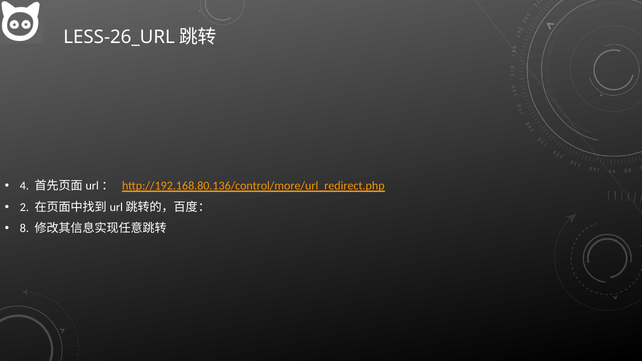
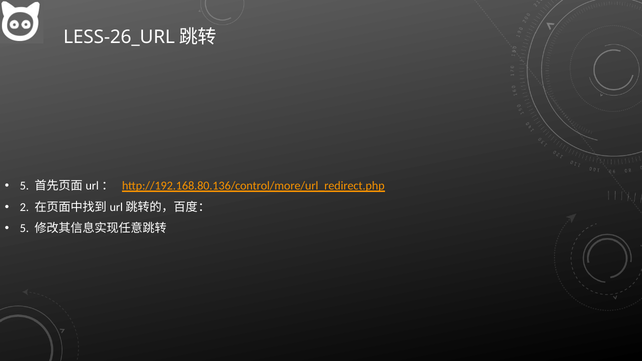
4 at (24, 186): 4 -> 5
8 at (24, 229): 8 -> 5
